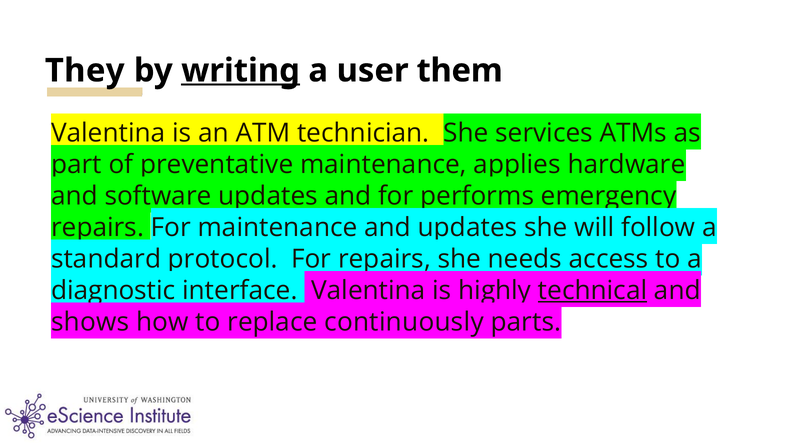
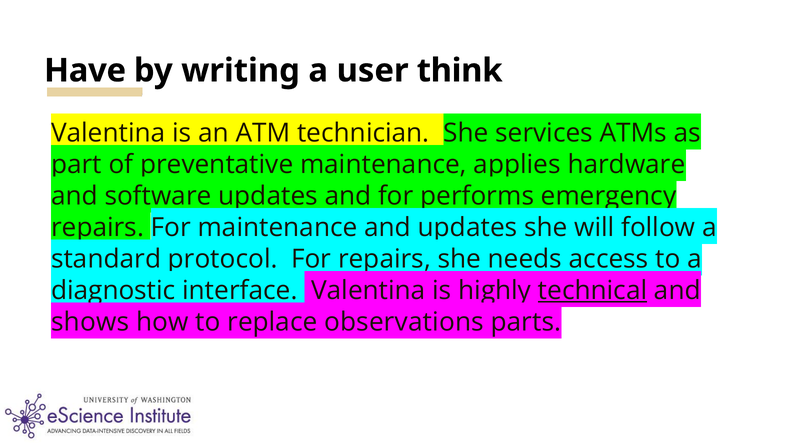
They: They -> Have
writing underline: present -> none
them: them -> think
continuously: continuously -> observations
